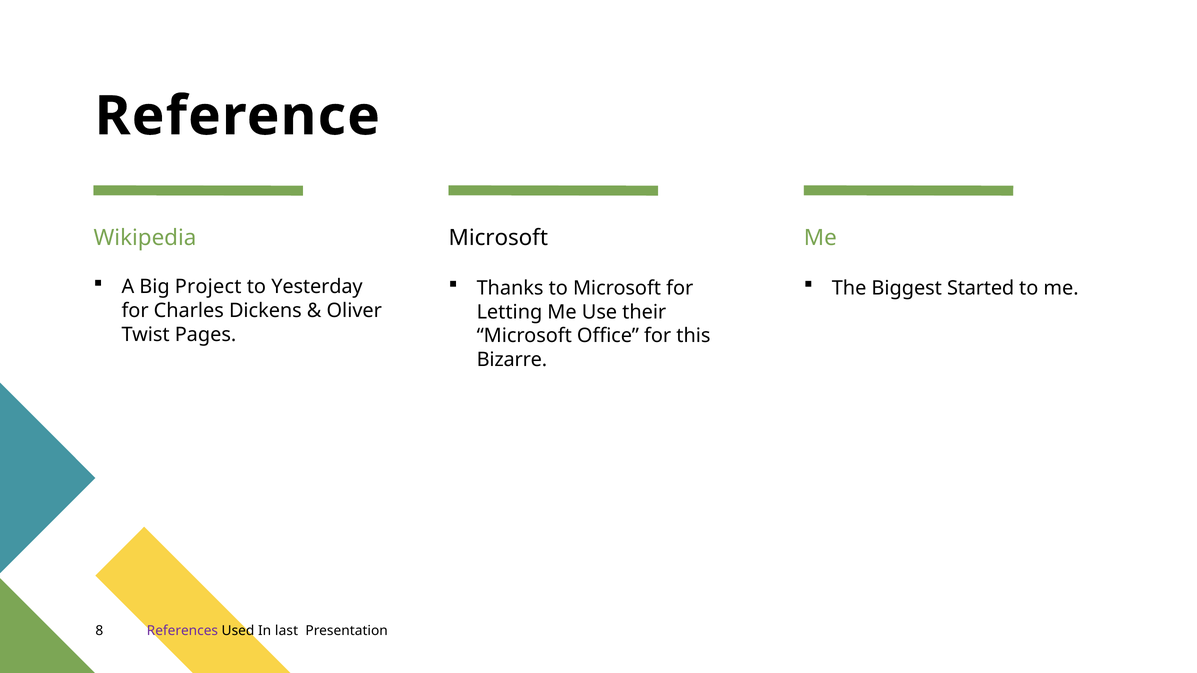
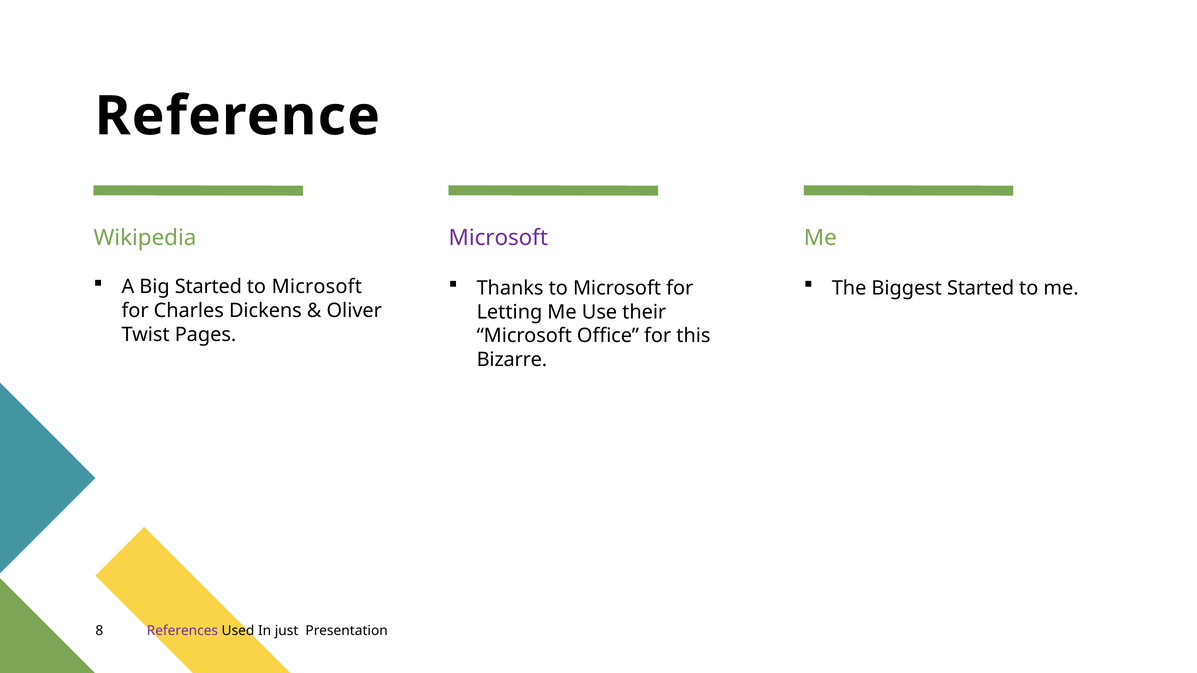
Microsoft at (498, 238) colour: black -> purple
Big Project: Project -> Started
Yesterday at (317, 287): Yesterday -> Microsoft
last: last -> just
